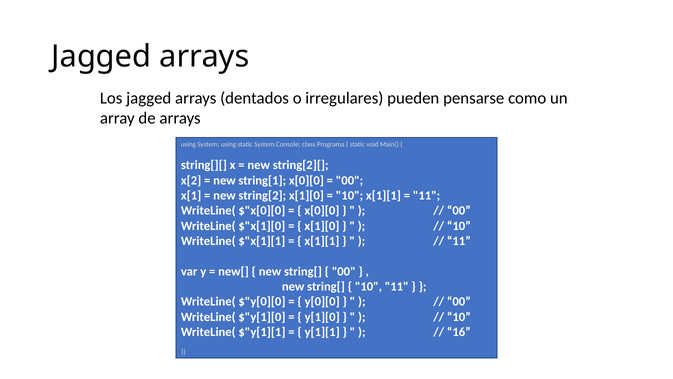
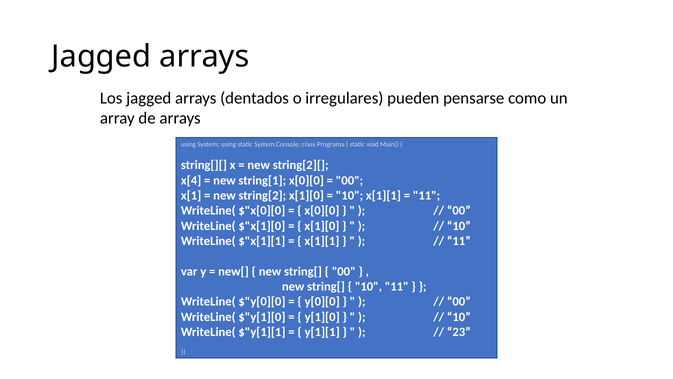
x[2: x[2 -> x[4
16: 16 -> 23
